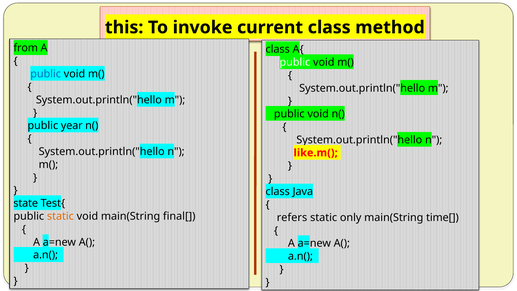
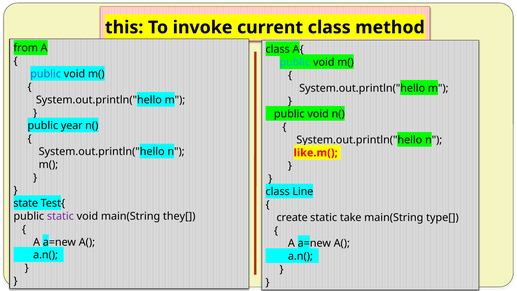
public at (295, 62) colour: white -> light blue
Java: Java -> Line
static at (60, 216) colour: orange -> purple
final[: final[ -> they[
refers: refers -> create
only: only -> take
time[: time[ -> type[
